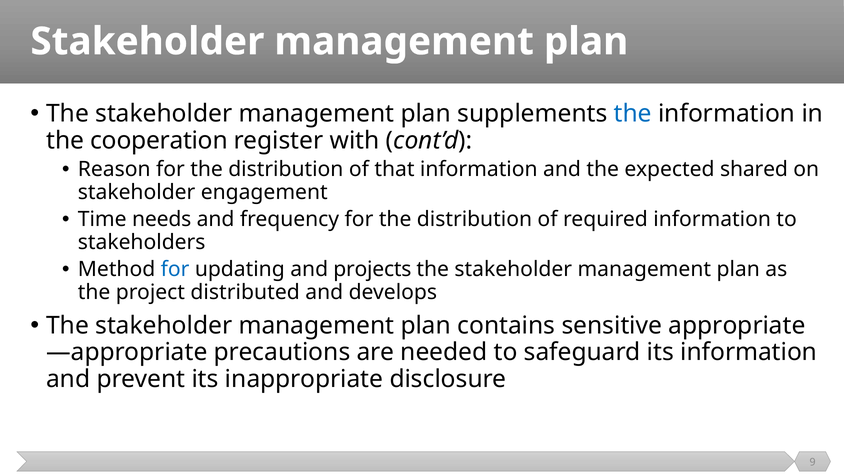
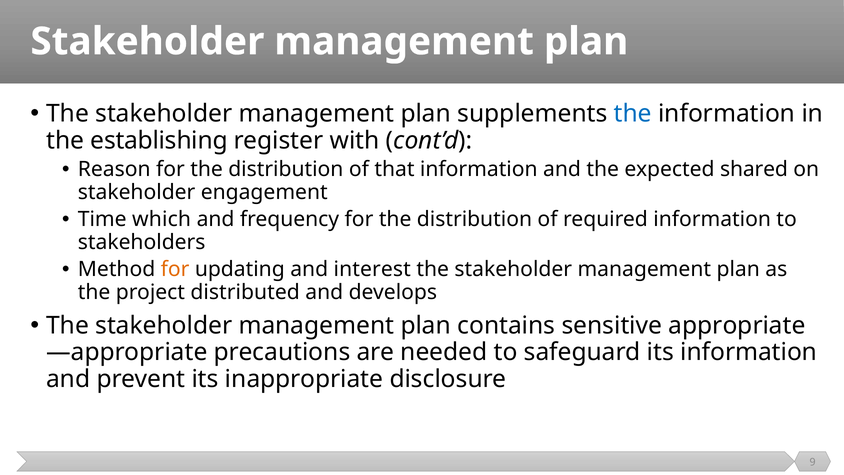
cooperation: cooperation -> establishing
needs: needs -> which
for at (175, 269) colour: blue -> orange
projects: projects -> interest
